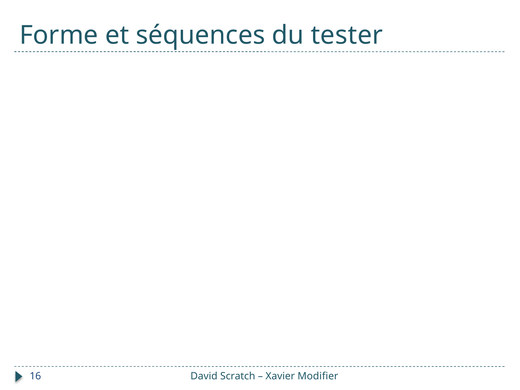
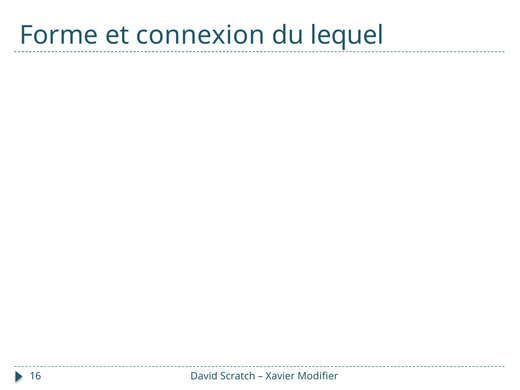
séquences: séquences -> connexion
tester: tester -> lequel
